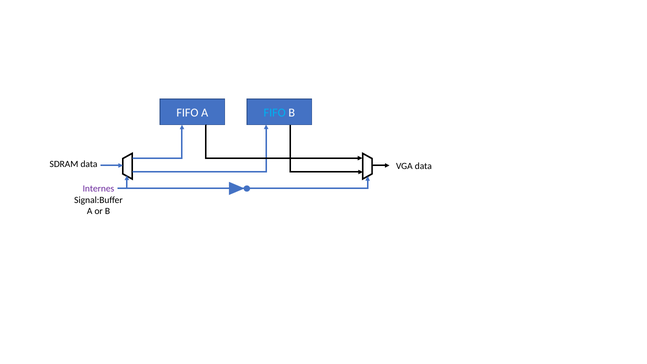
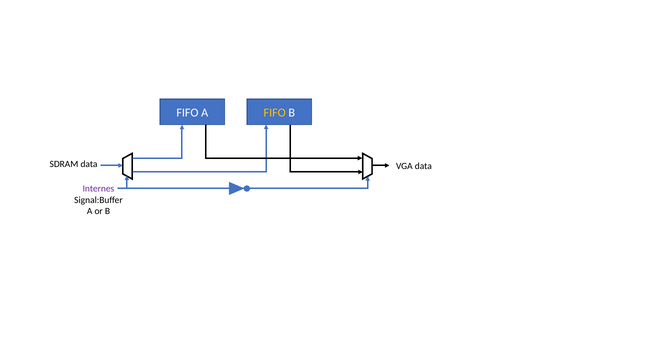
FIFO at (275, 113) colour: light blue -> yellow
